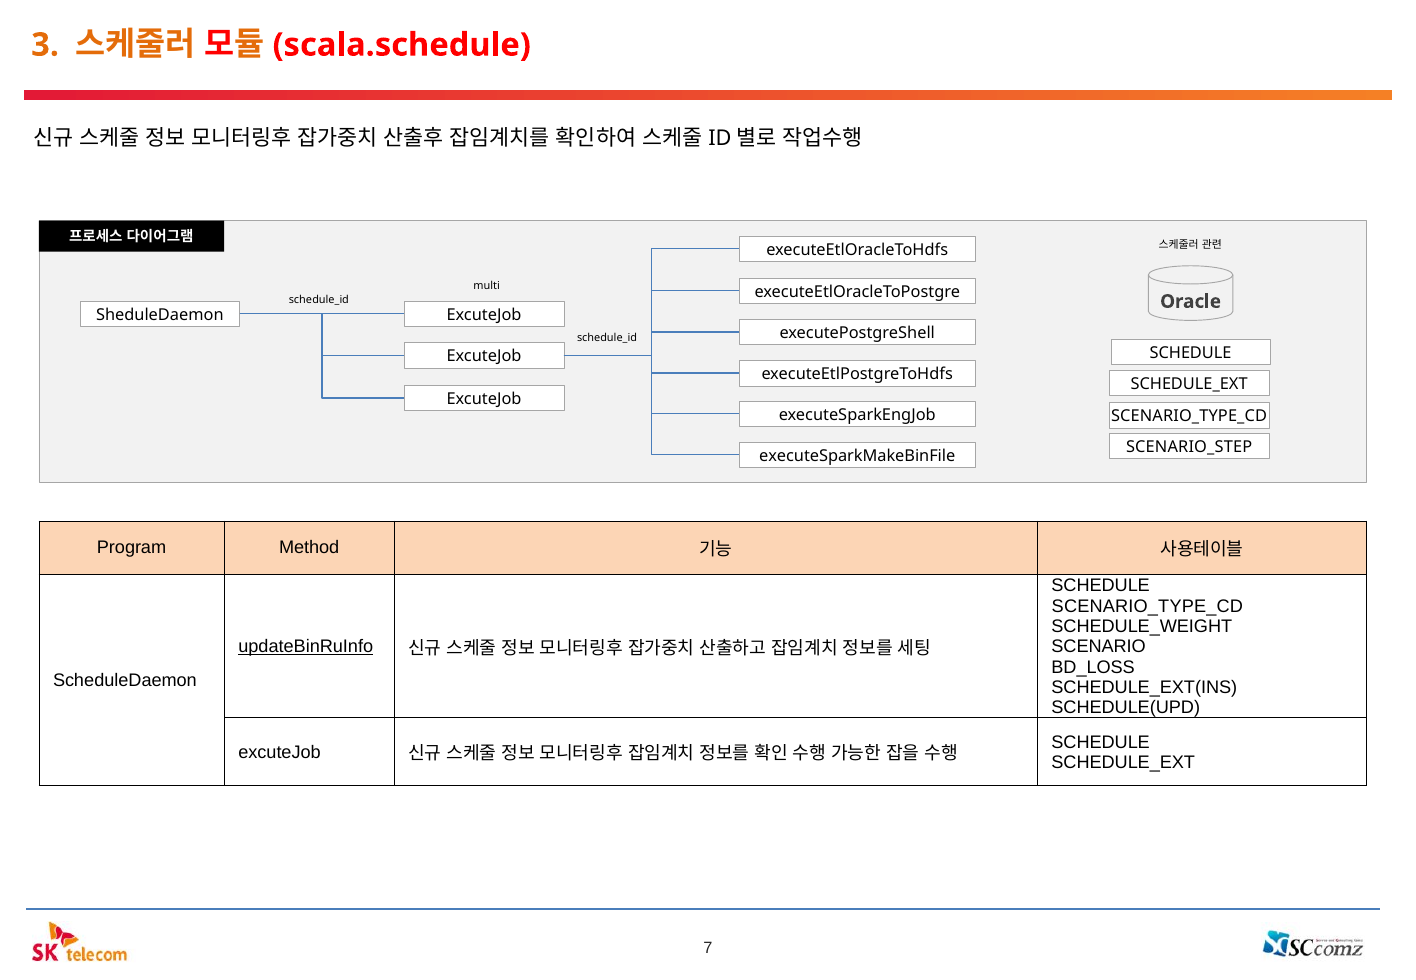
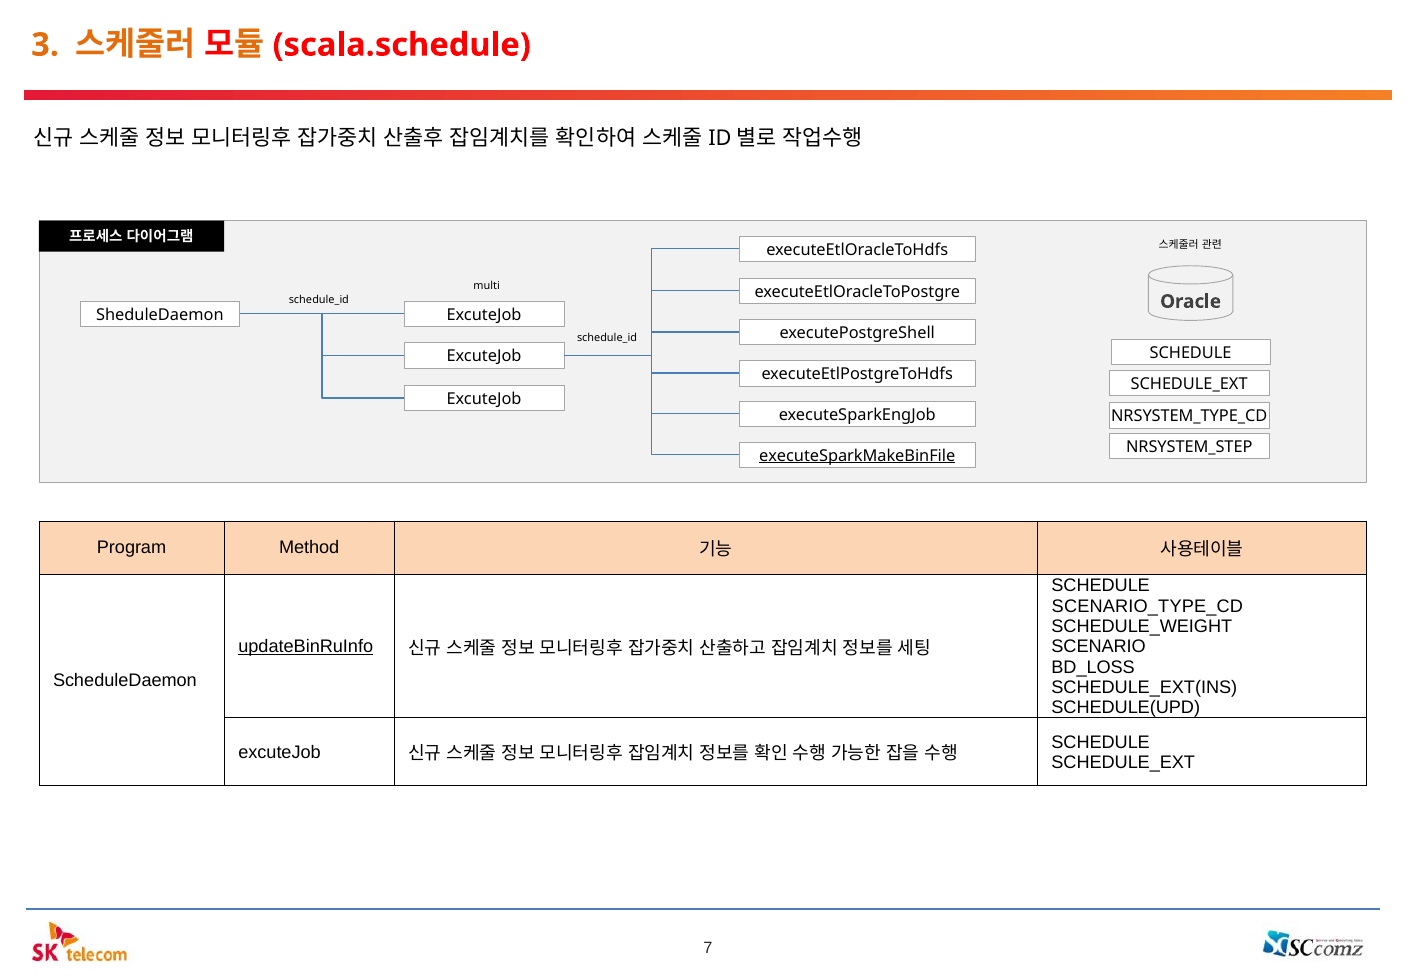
SCENARIO_TYPE_CD at (1189, 416): SCENARIO_TYPE_CD -> NRSYSTEM_TYPE_CD
SCENARIO_STEP: SCENARIO_STEP -> NRSYSTEM_STEP
executeSparkMakeBinFile underline: none -> present
